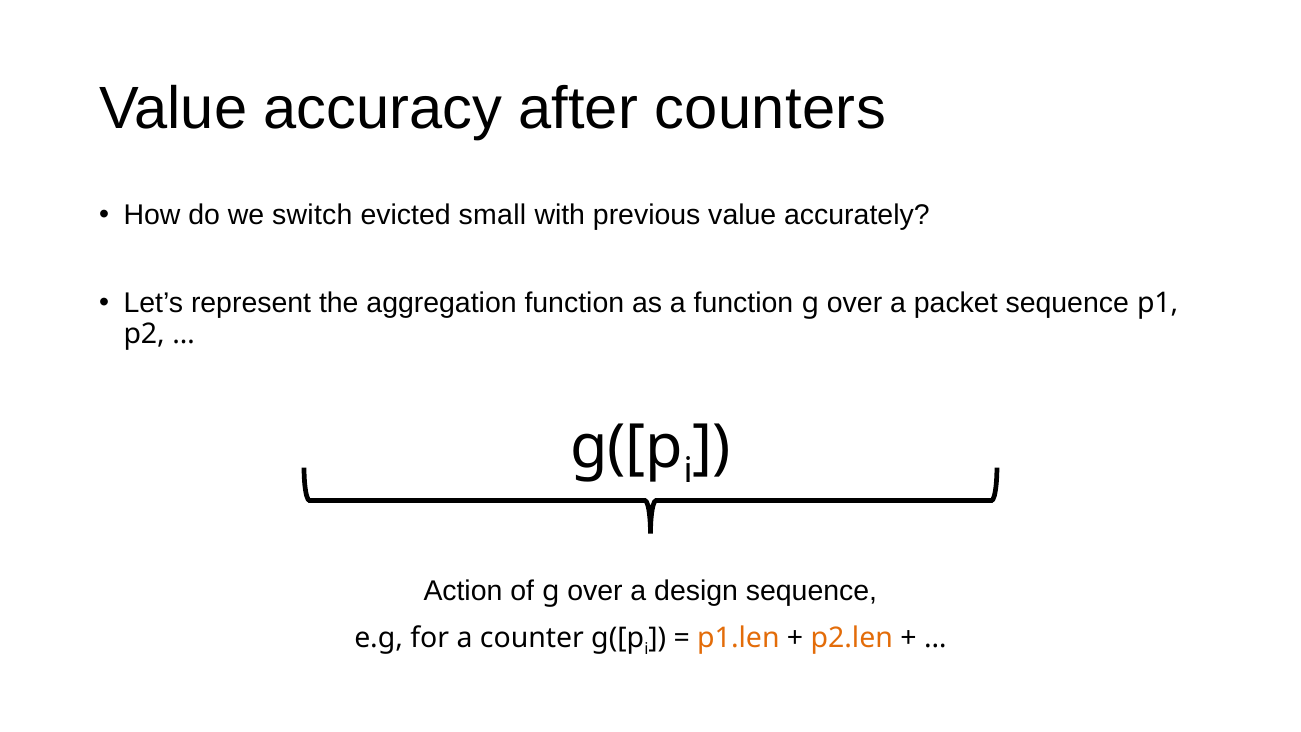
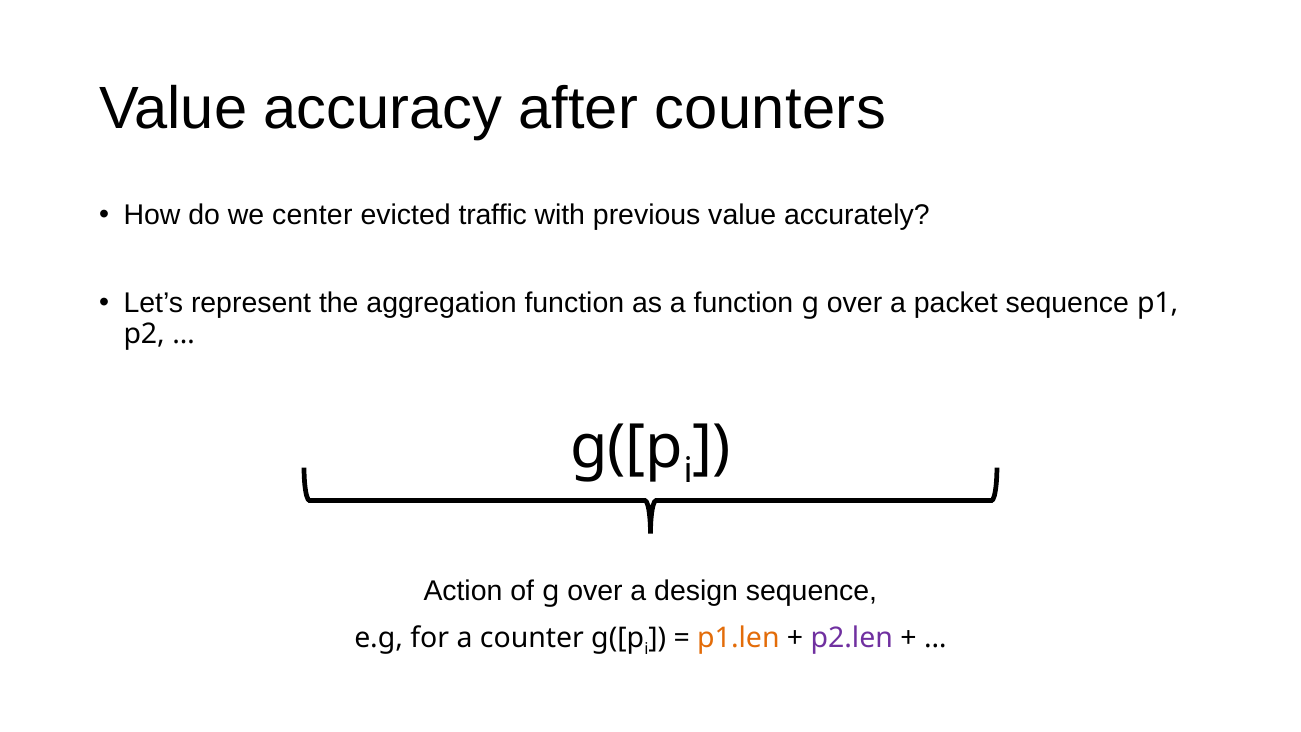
switch: switch -> center
small: small -> traffic
p2.len colour: orange -> purple
